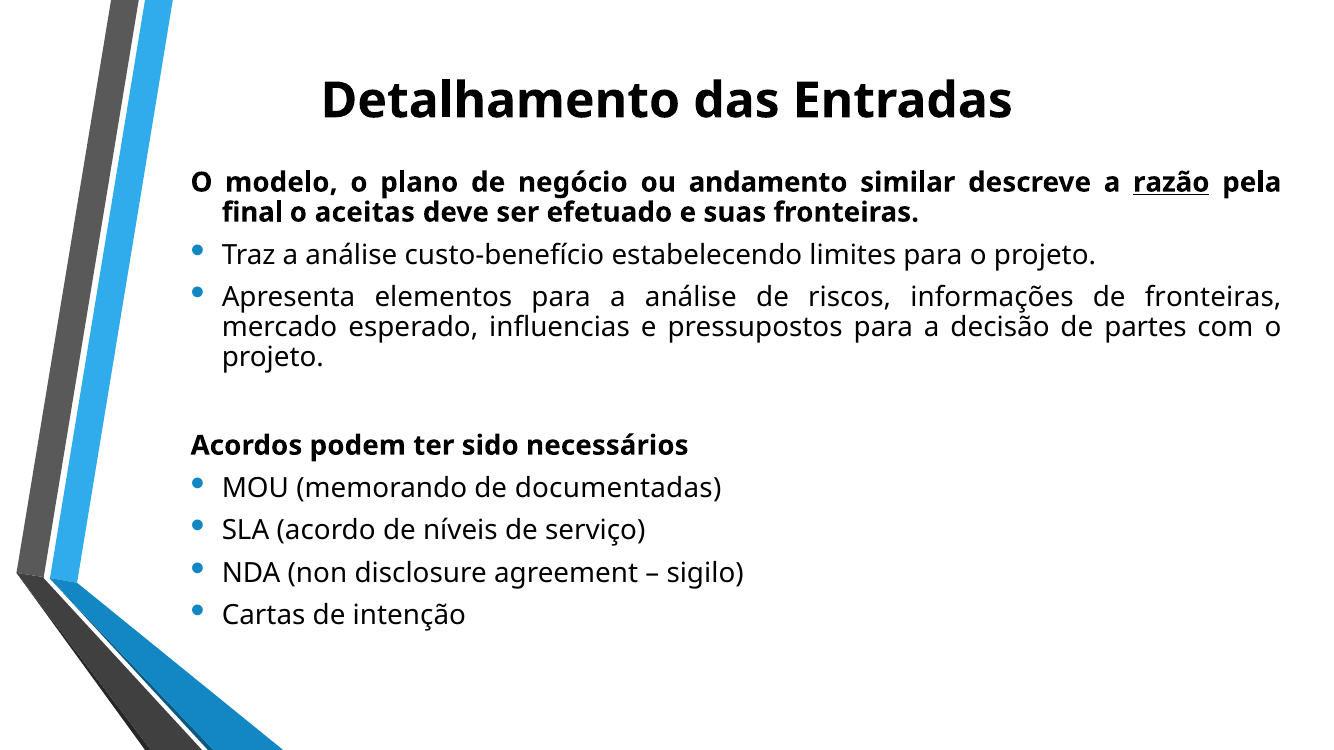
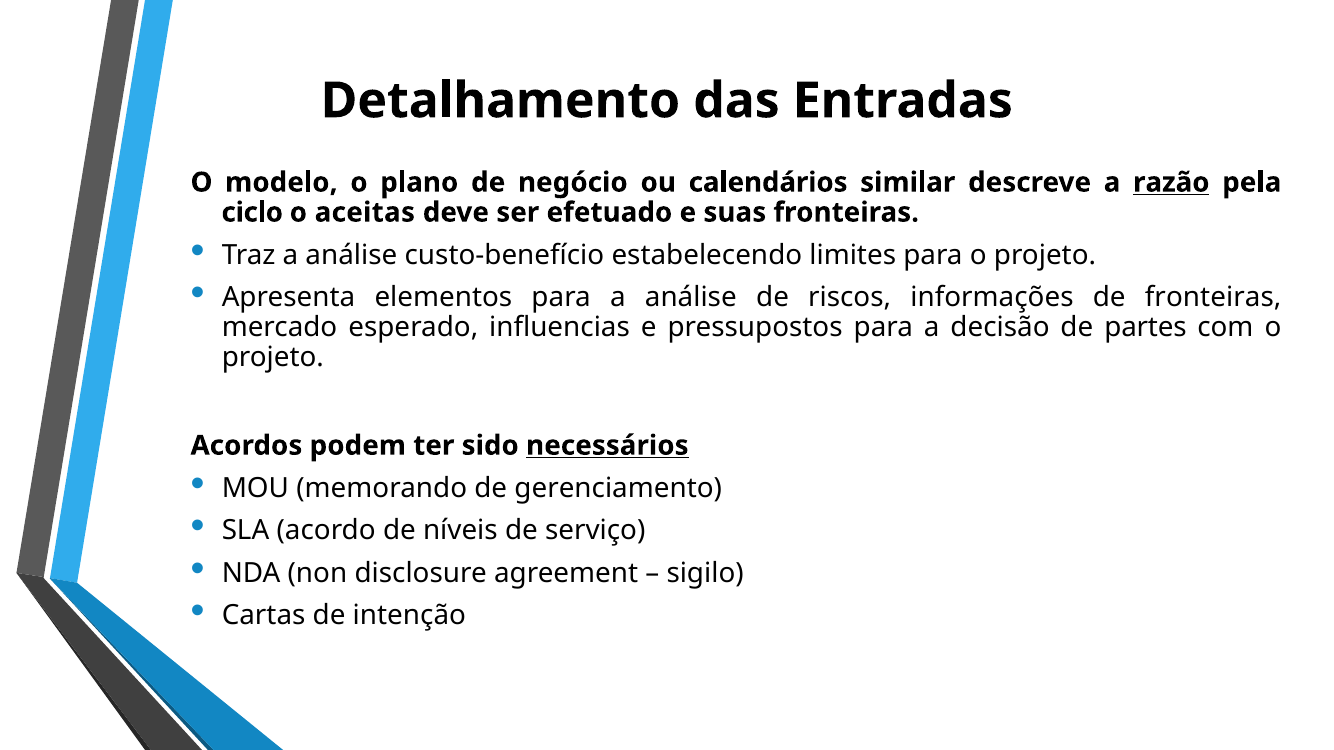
andamento: andamento -> calendários
final: final -> ciclo
necessários underline: none -> present
documentadas: documentadas -> gerenciamento
